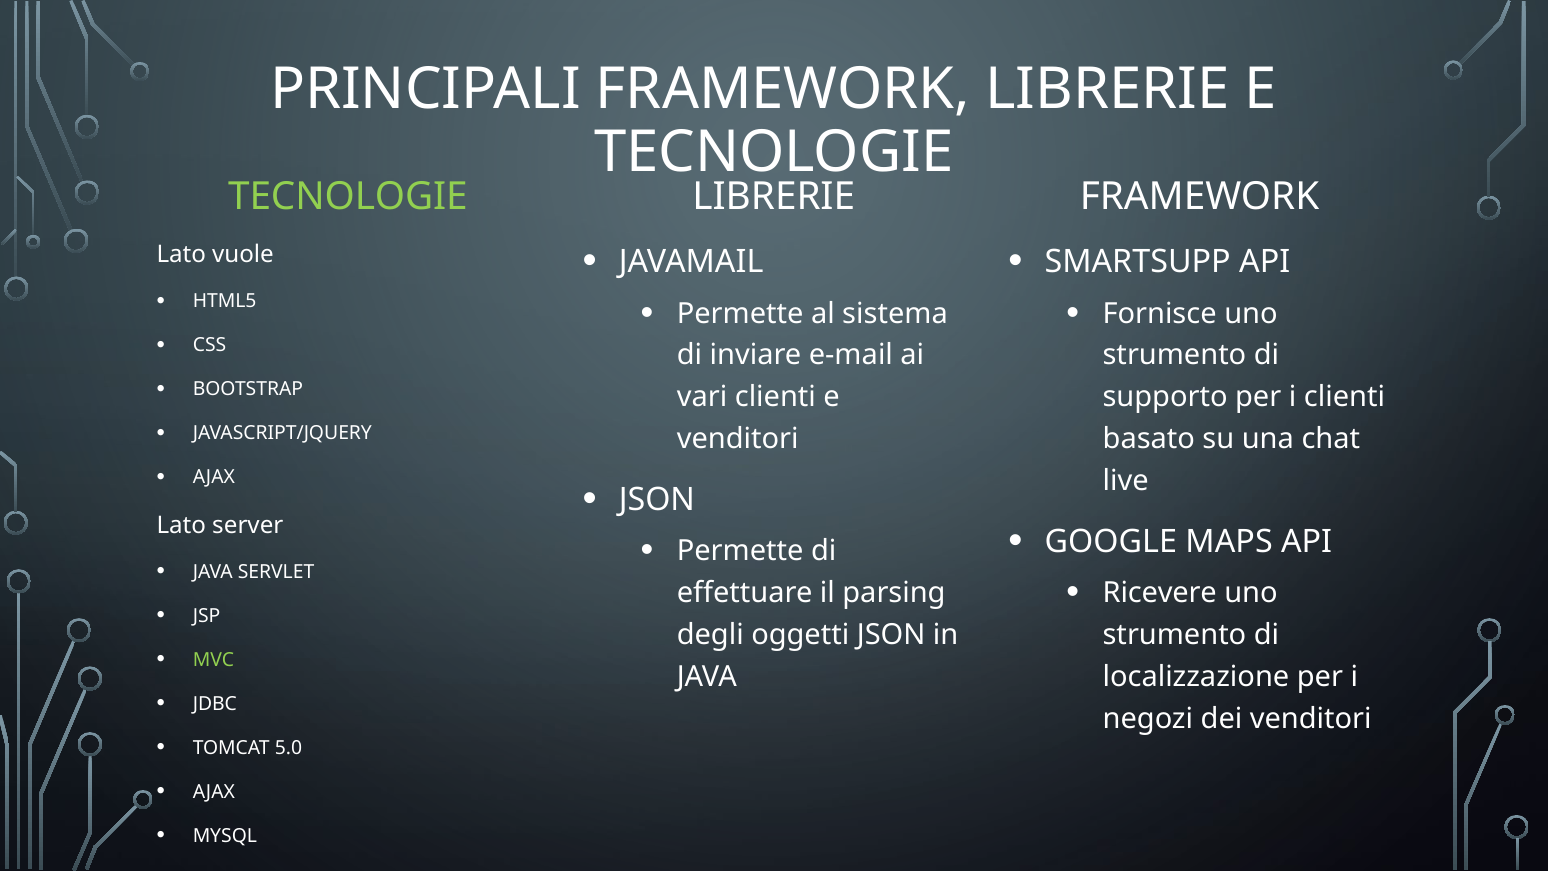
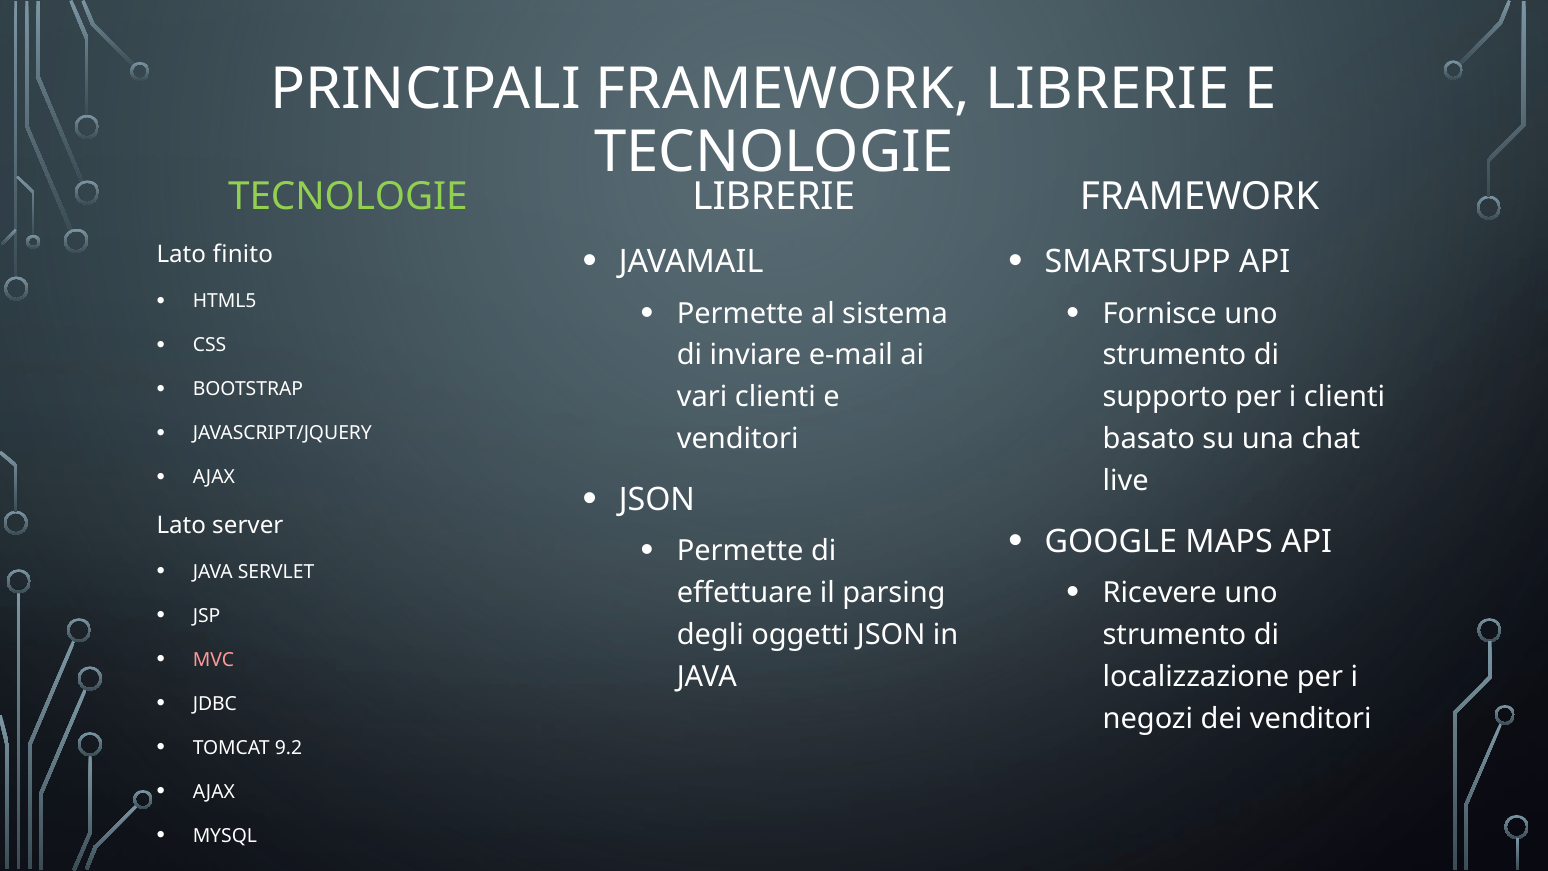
vuole: vuole -> finito
MVC colour: light green -> pink
5.0: 5.0 -> 9.2
